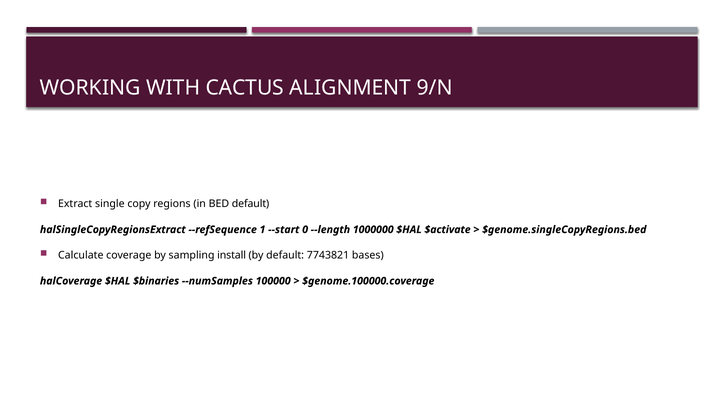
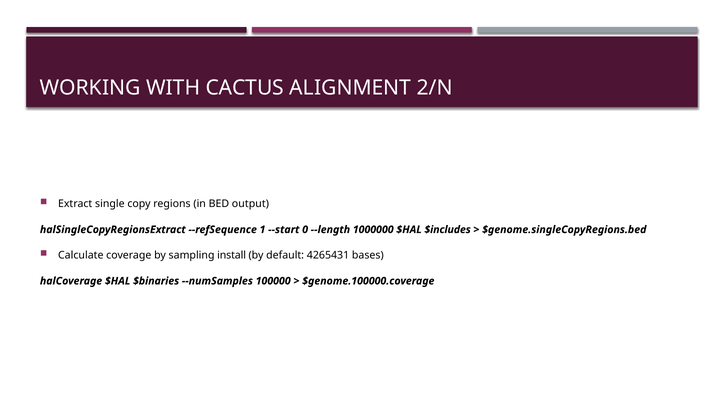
9/N: 9/N -> 2/N
BED default: default -> output
$activate: $activate -> $includes
7743821: 7743821 -> 4265431
